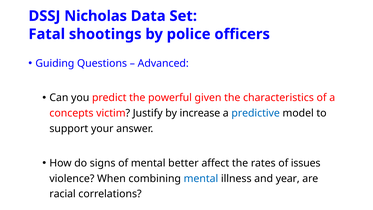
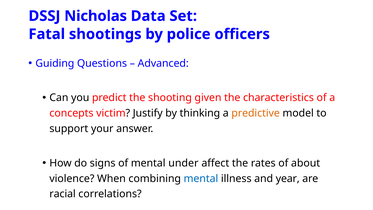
powerful: powerful -> shooting
increase: increase -> thinking
predictive colour: blue -> orange
better: better -> under
issues: issues -> about
